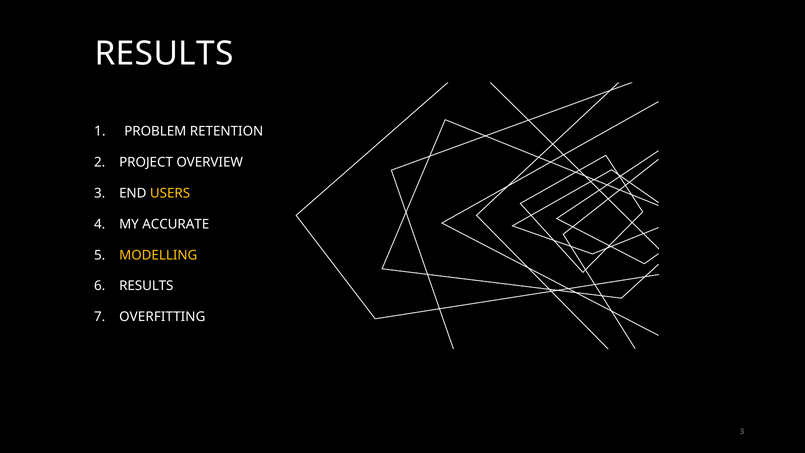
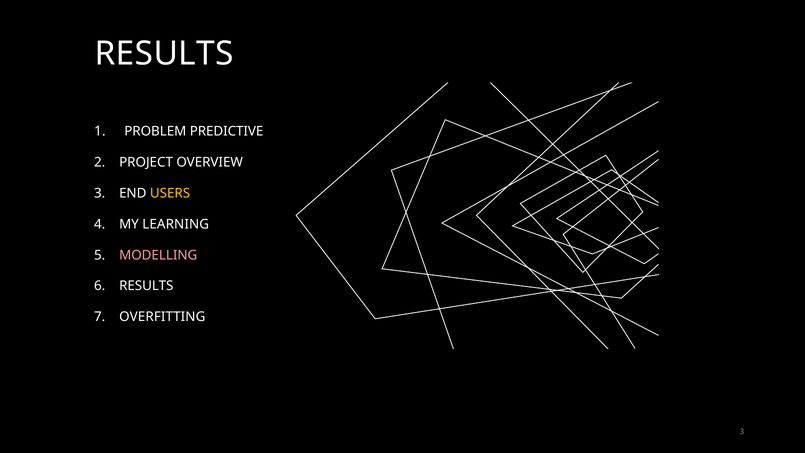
RETENTION: RETENTION -> PREDICTIVE
ACCURATE: ACCURATE -> LEARNING
MODELLING colour: yellow -> pink
